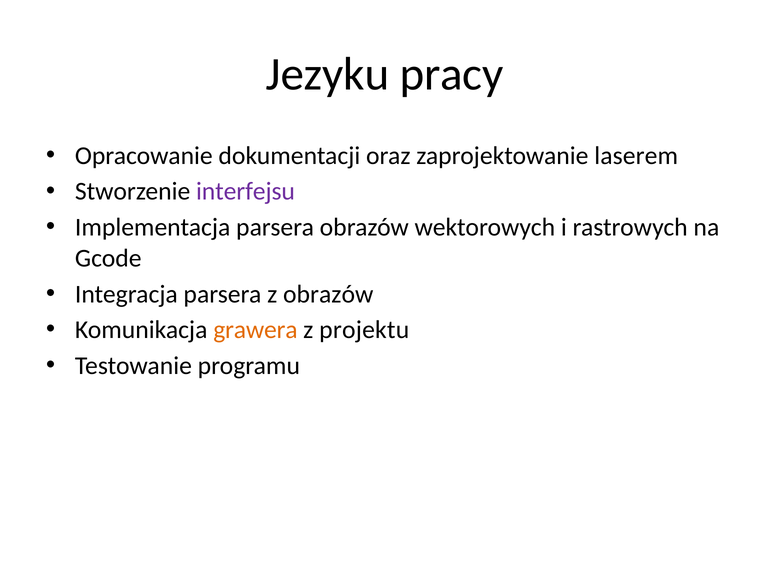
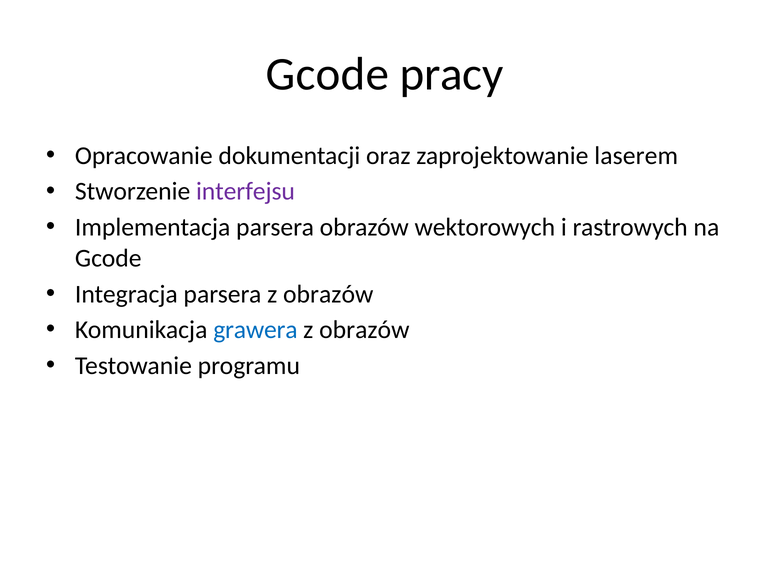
Jezyku at (328, 75): Jezyku -> Gcode
grawera colour: orange -> blue
projektu at (364, 330): projektu -> obrazów
